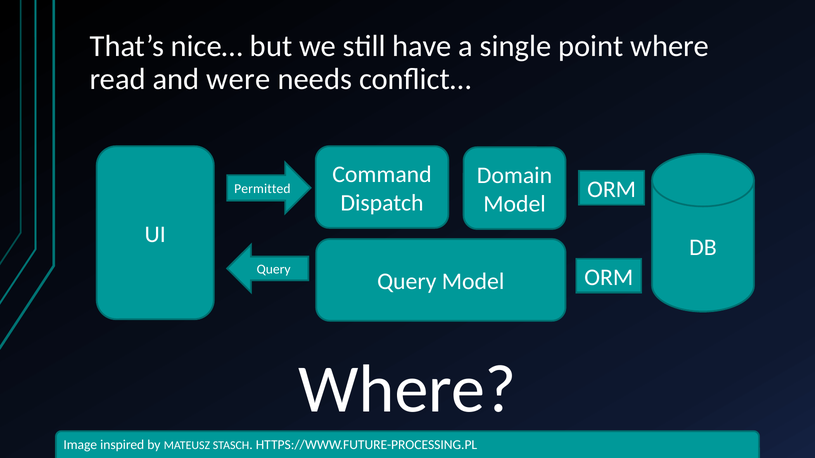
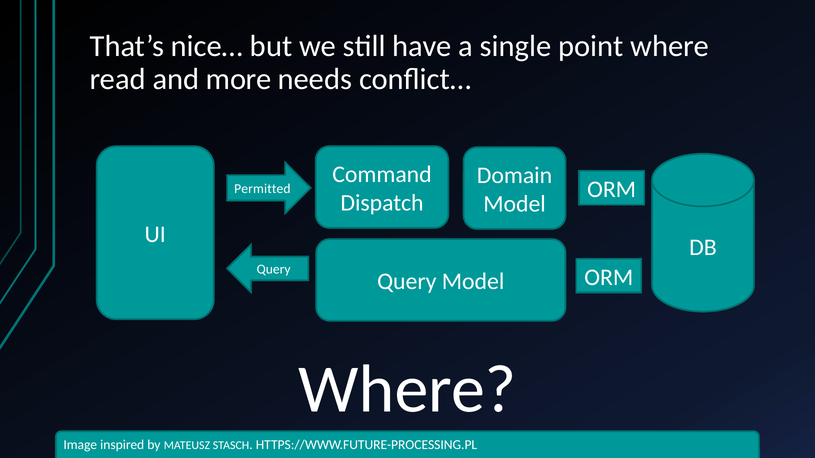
were: were -> more
